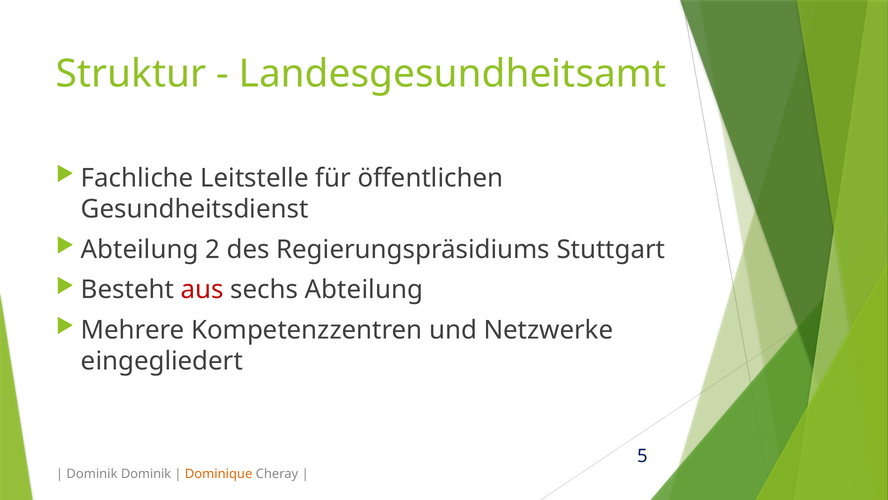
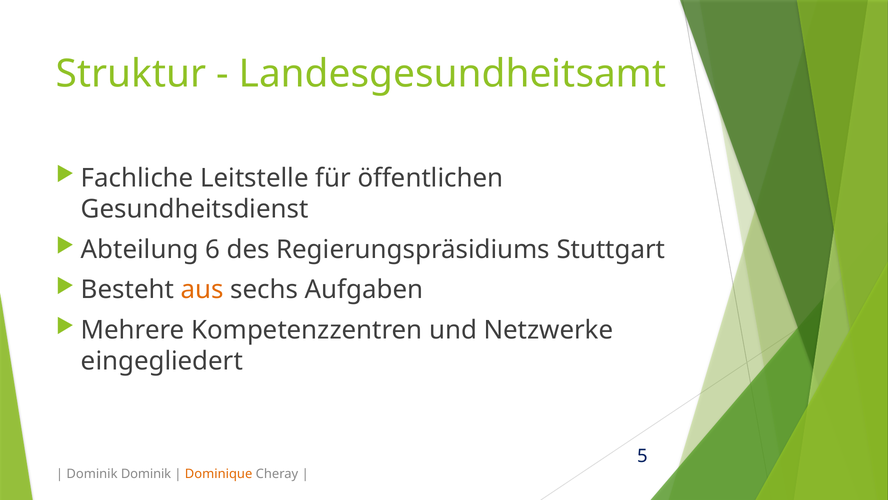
2: 2 -> 6
aus colour: red -> orange
sechs Abteilung: Abteilung -> Aufgaben
